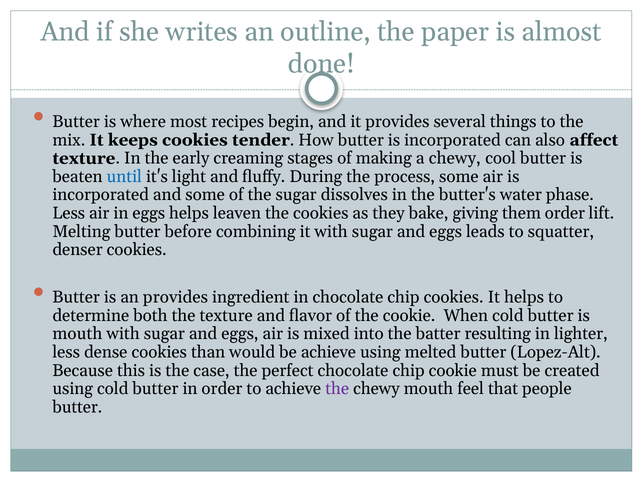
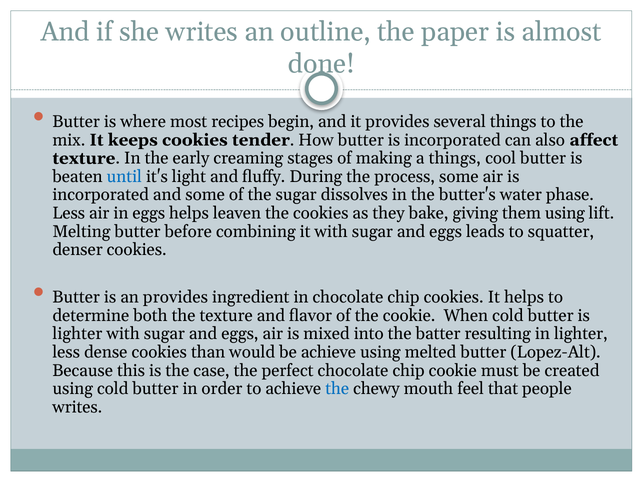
a chewy: chewy -> things
them order: order -> using
mouth at (77, 334): mouth -> lighter
the at (337, 389) colour: purple -> blue
butter at (77, 407): butter -> writes
